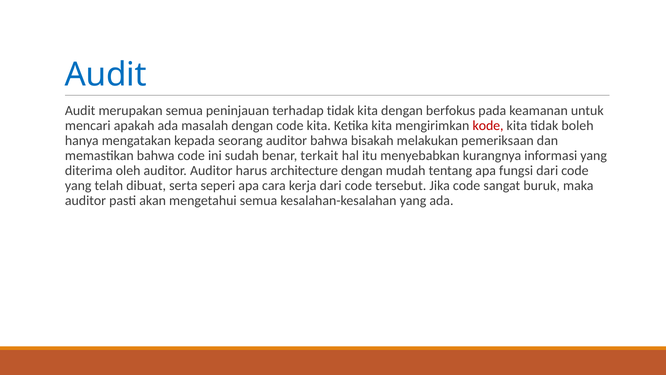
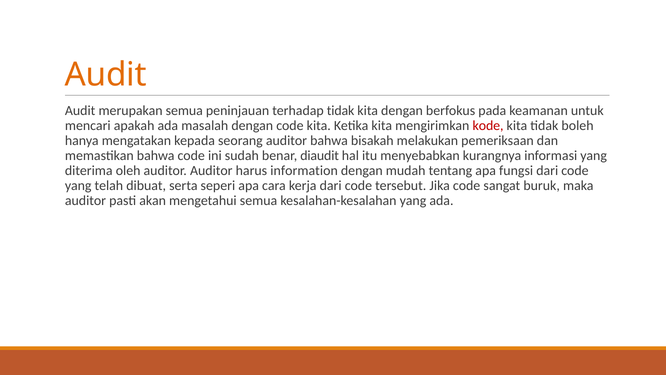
Audit at (106, 75) colour: blue -> orange
terkait: terkait -> diaudit
architecture: architecture -> information
